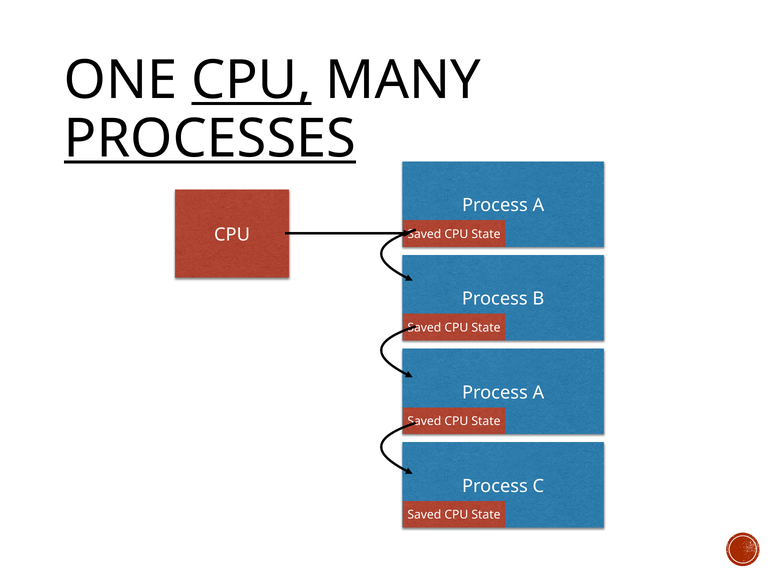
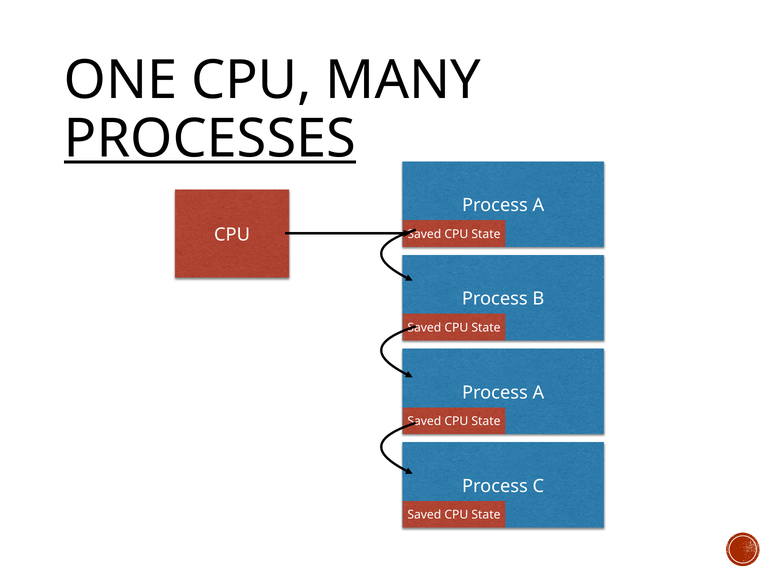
CPU at (252, 80) underline: present -> none
